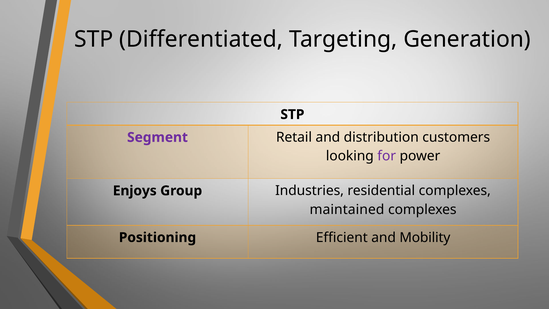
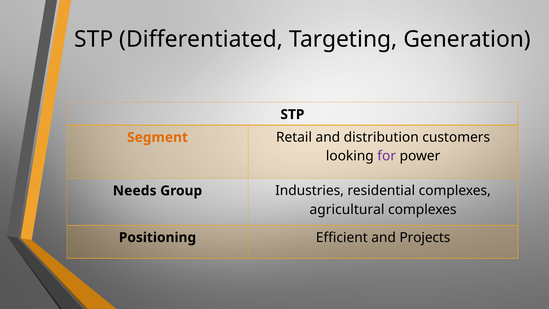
Segment colour: purple -> orange
Enjoys: Enjoys -> Needs
maintained: maintained -> agricultural
Mobility: Mobility -> Projects
